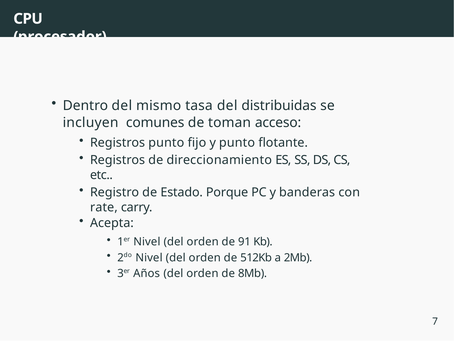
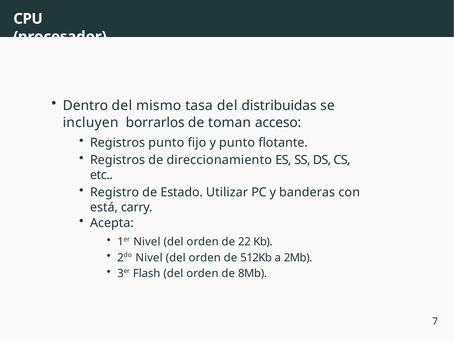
comunes: comunes -> borrarlos
Porque: Porque -> Utilizar
rate: rate -> está
91: 91 -> 22
Años: Años -> Flash
